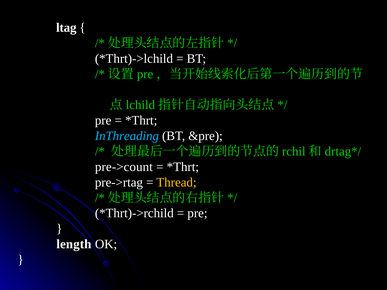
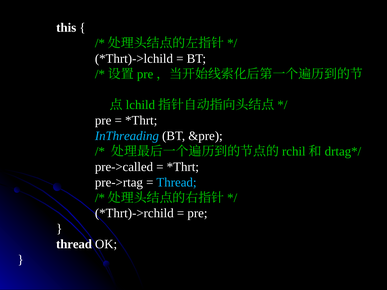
ltag: ltag -> this
pre->count: pre->count -> pre->called
Thread at (176, 182) colour: yellow -> light blue
length at (74, 244): length -> thread
